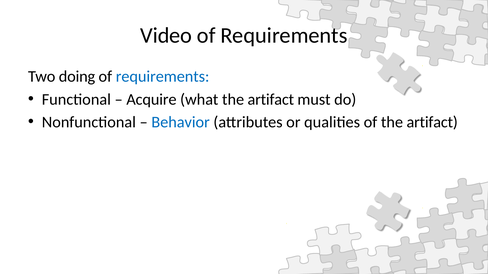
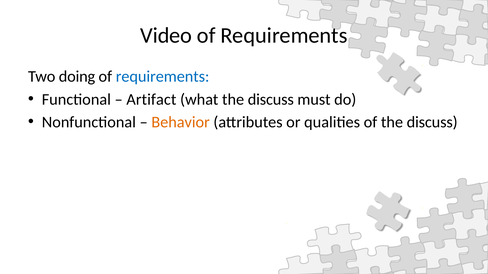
Acquire: Acquire -> Artifact
what the artifact: artifact -> discuss
Behavior colour: blue -> orange
of the artifact: artifact -> discuss
